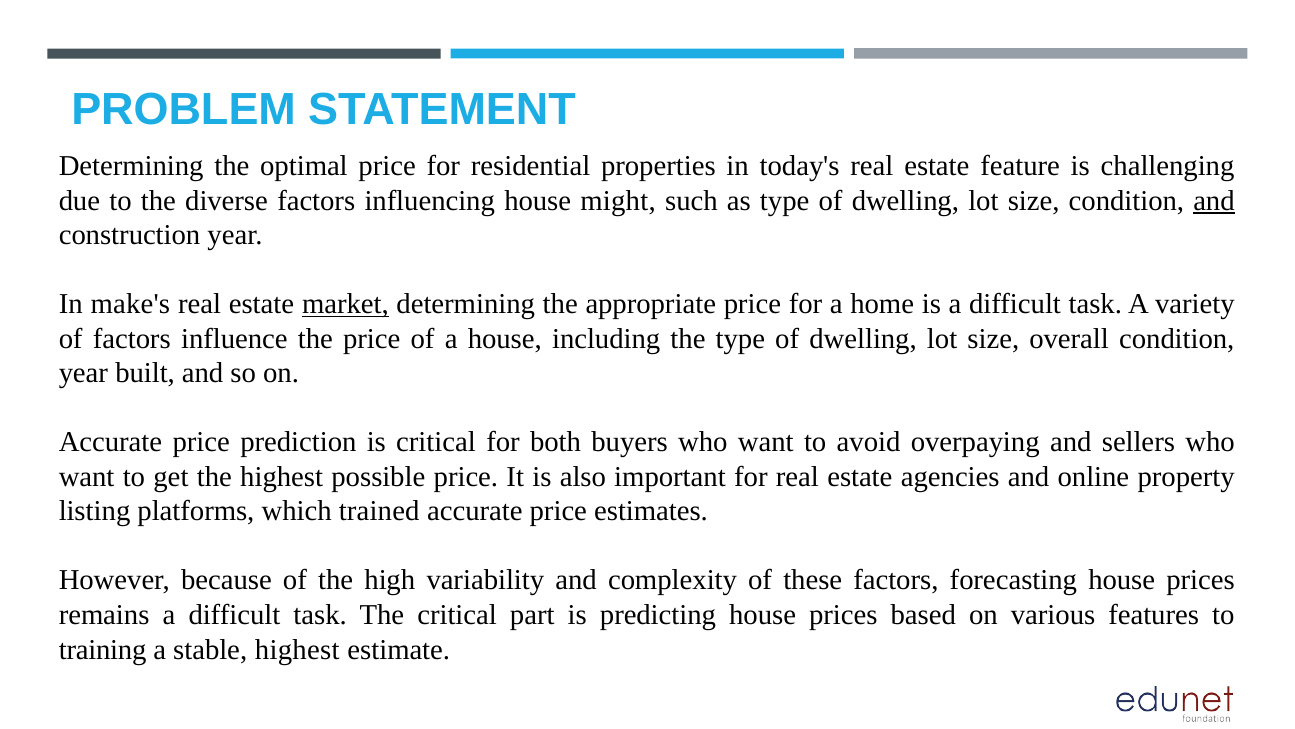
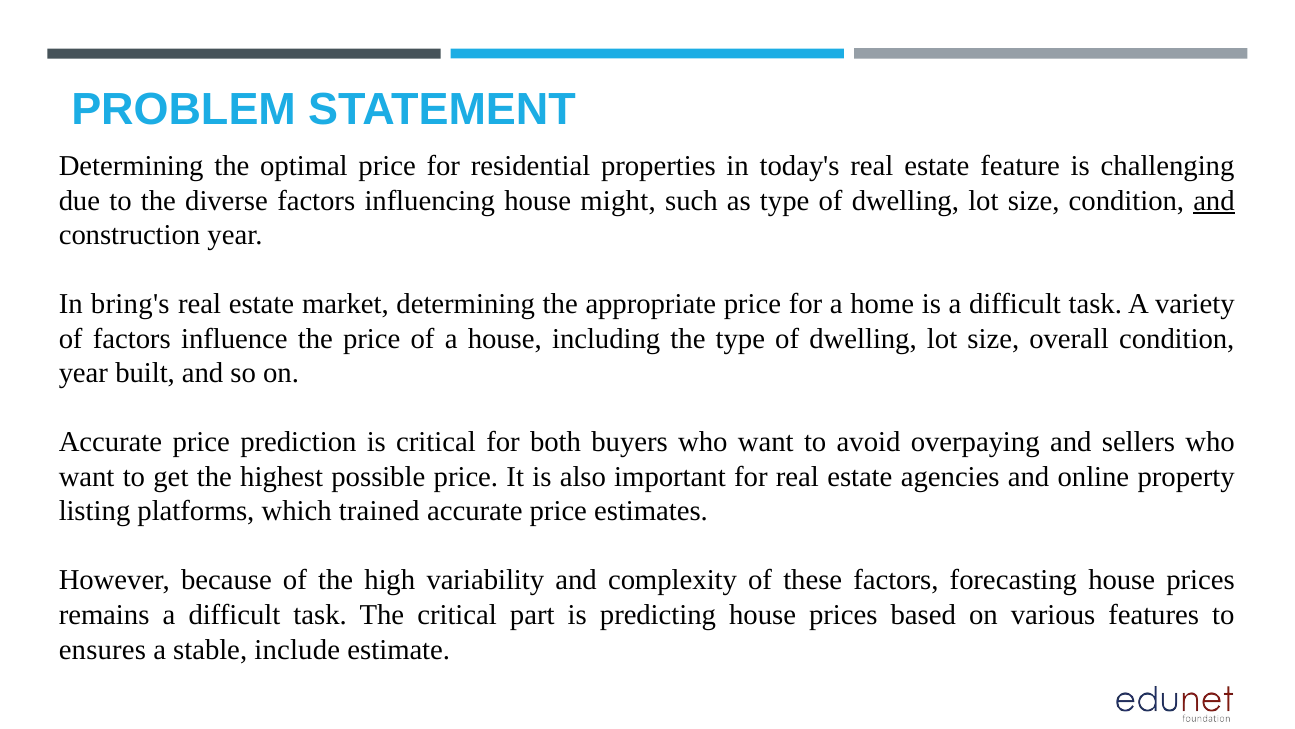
make's: make's -> bring's
market underline: present -> none
training: training -> ensures
stable highest: highest -> include
